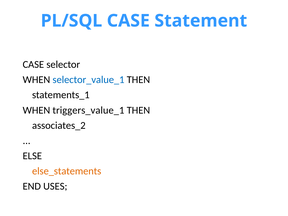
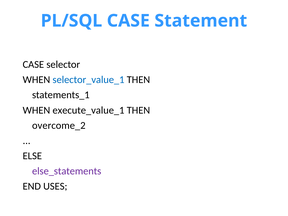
triggers_value_1: triggers_value_1 -> execute_value_1
associates_2: associates_2 -> overcome_2
else_statements colour: orange -> purple
